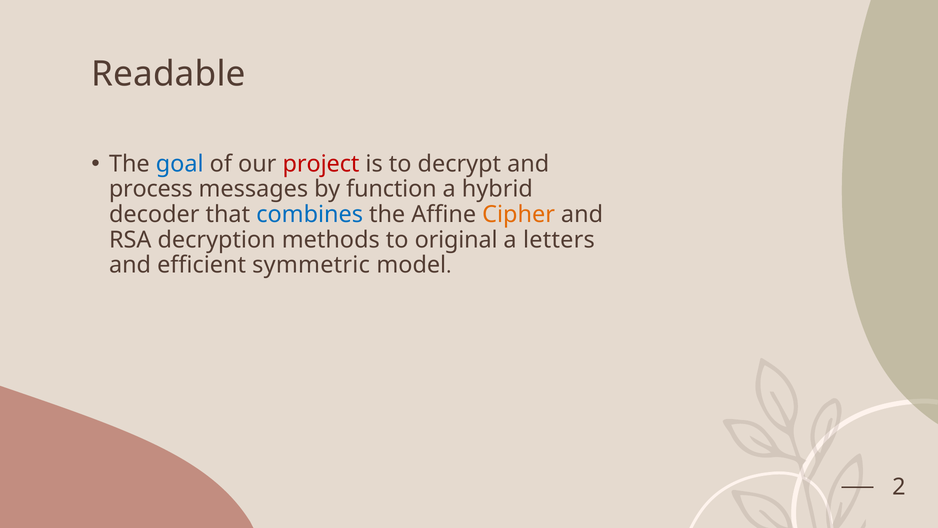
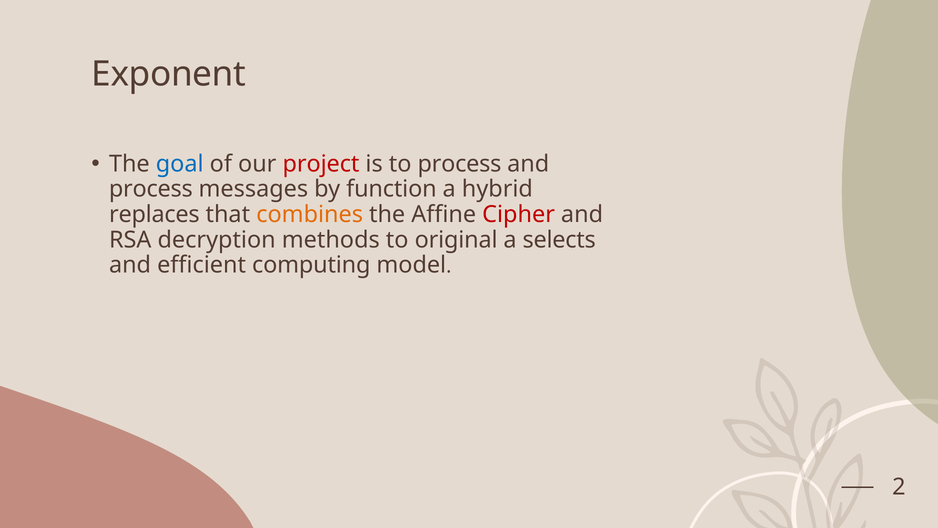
Readable: Readable -> Exponent
to decrypt: decrypt -> process
decoder: decoder -> replaces
combines colour: blue -> orange
Cipher colour: orange -> red
letters: letters -> selects
symmetric: symmetric -> computing
